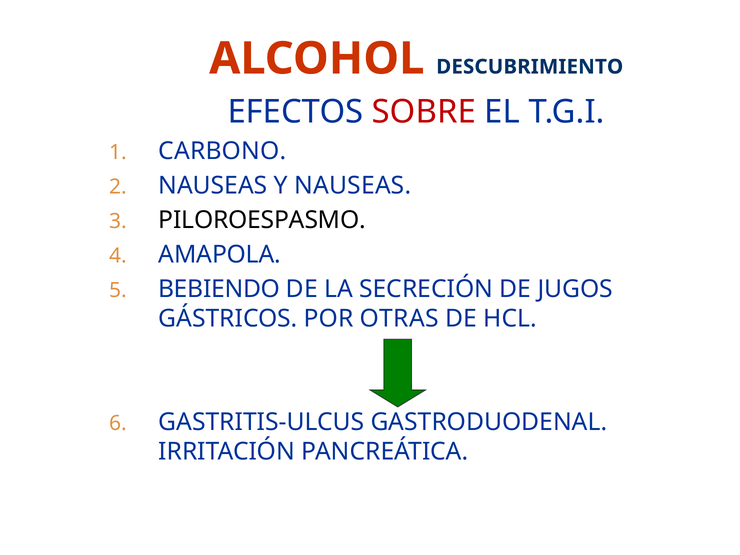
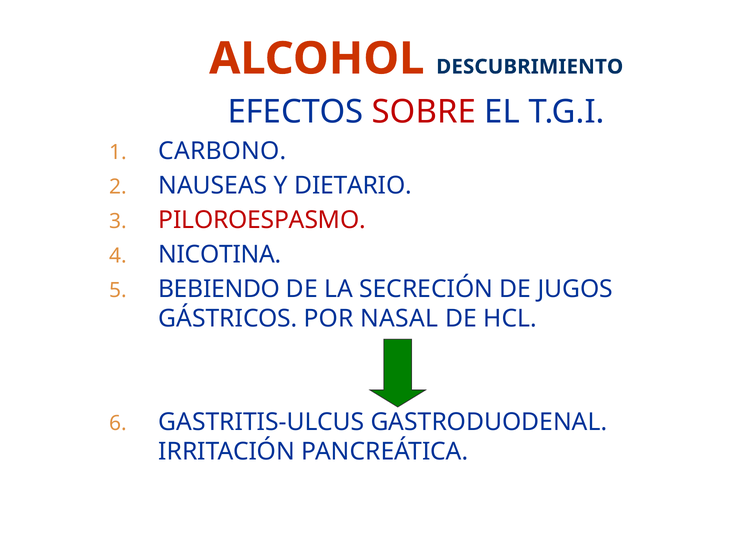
Y NAUSEAS: NAUSEAS -> DIETARIO
PILOROESPASMO colour: black -> red
AMAPOLA: AMAPOLA -> NICOTINA
OTRAS: OTRAS -> NASAL
